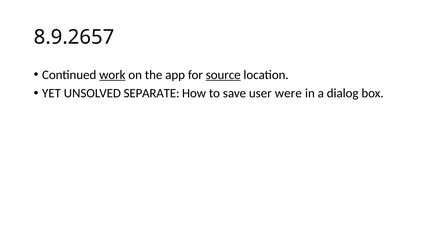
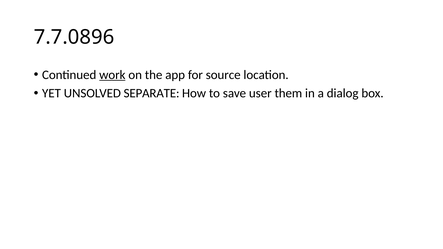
8.9.2657: 8.9.2657 -> 7.7.0896
source underline: present -> none
were: were -> them
